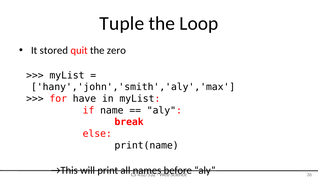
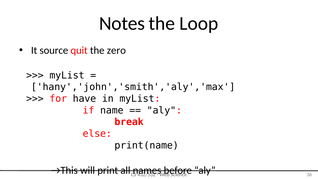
Tuple: Tuple -> Notes
stored: stored -> source
